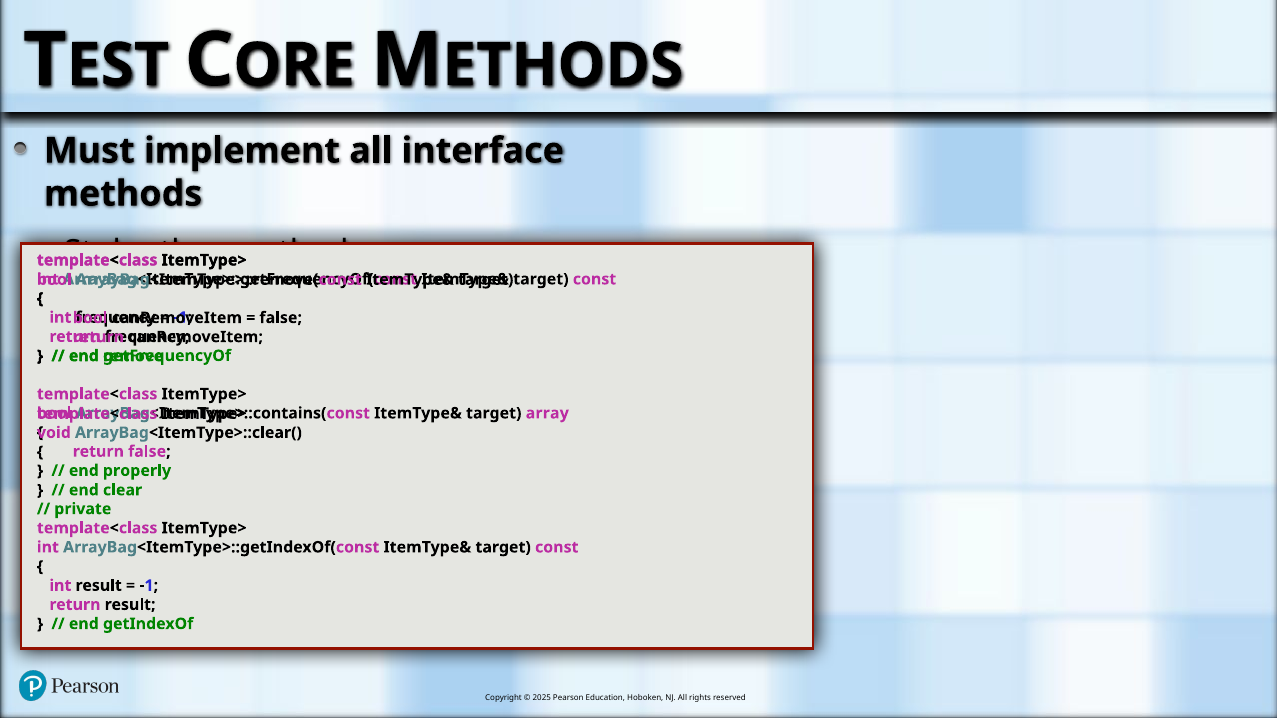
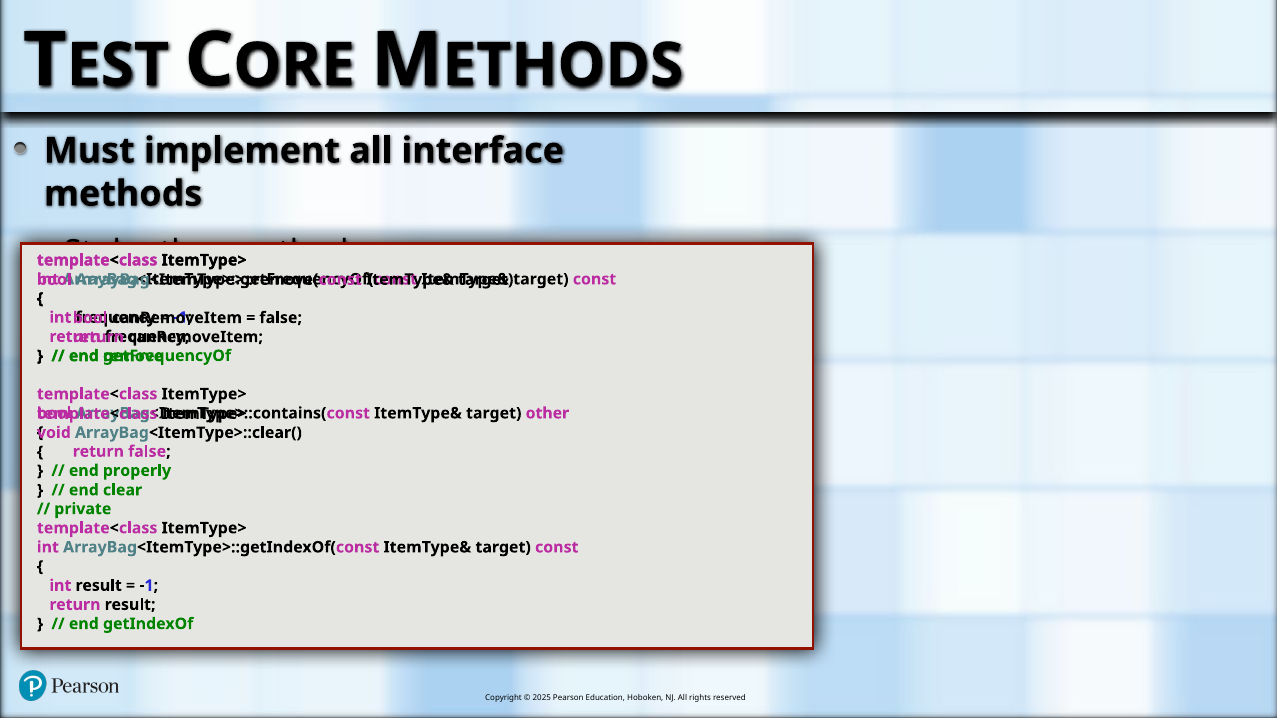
target array: array -> other
